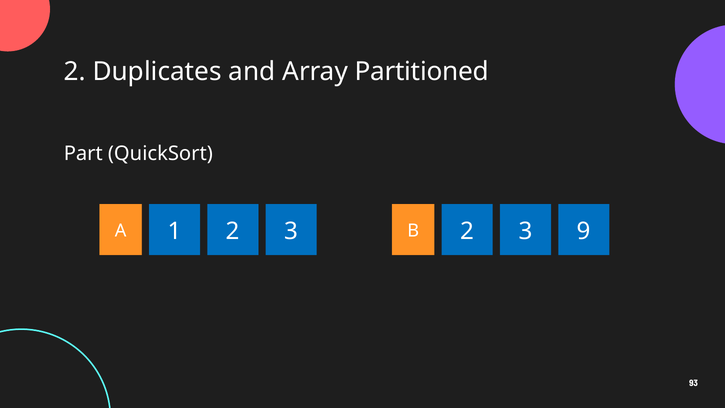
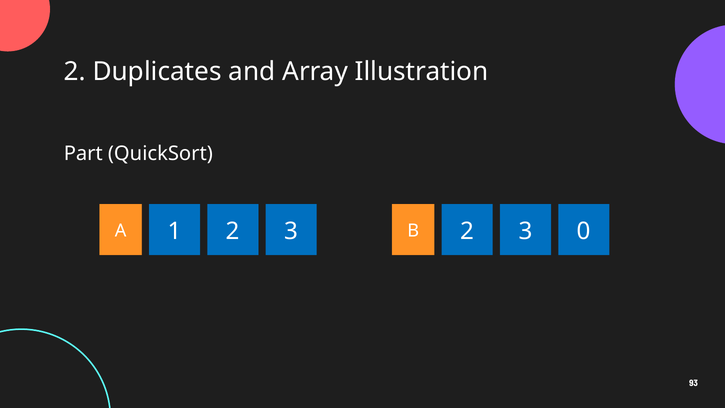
Partitioned: Partitioned -> Illustration
9: 9 -> 0
